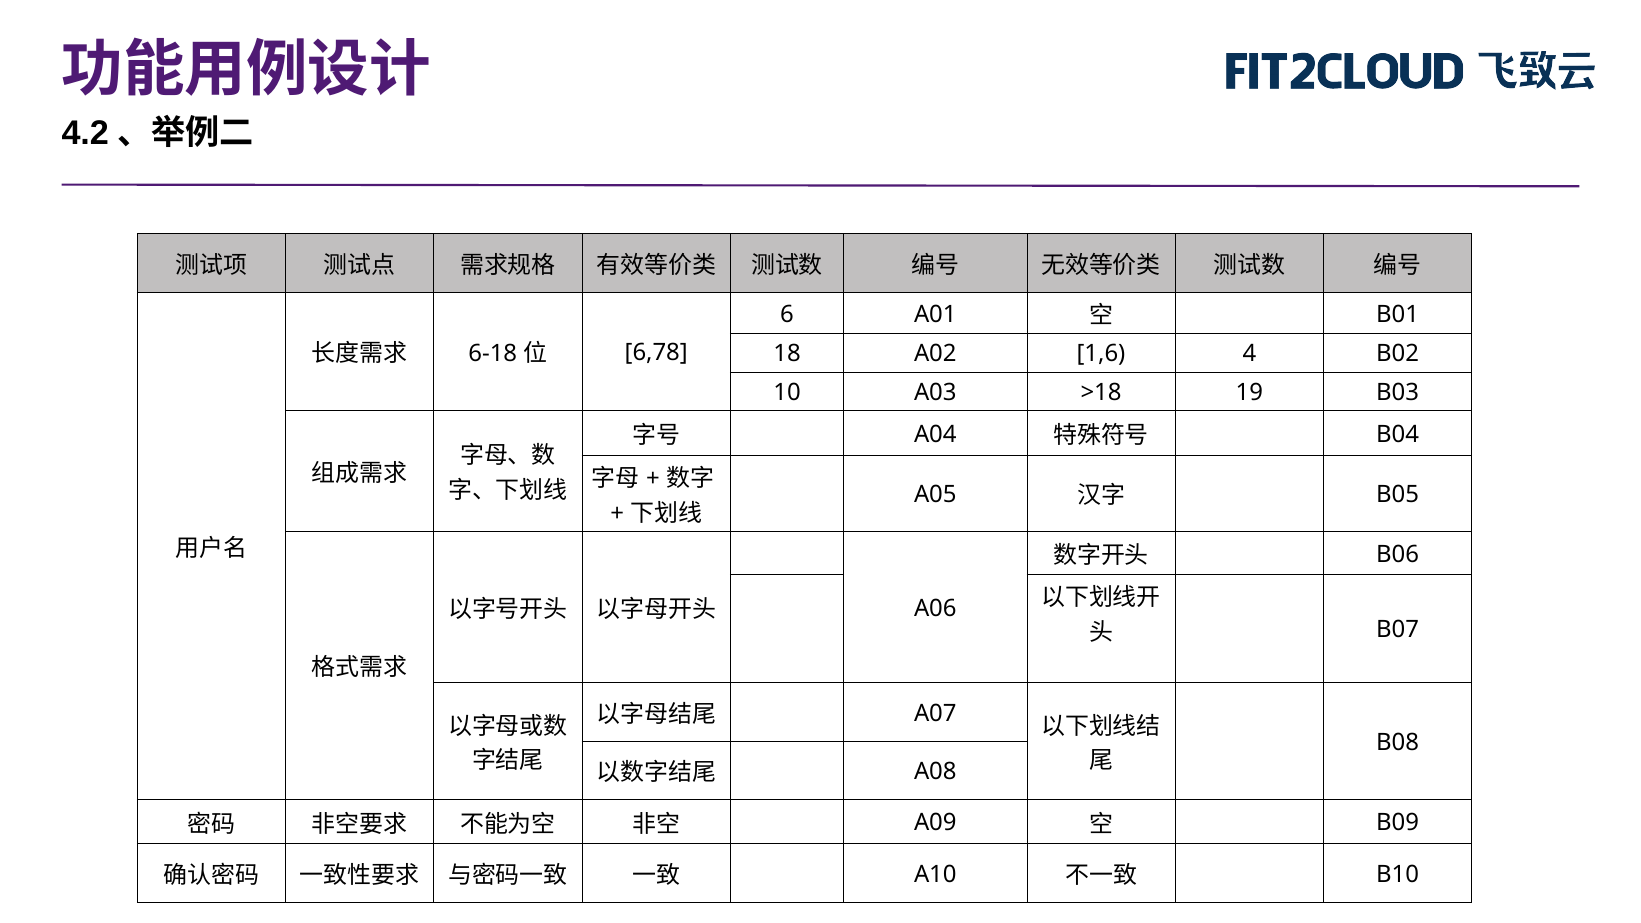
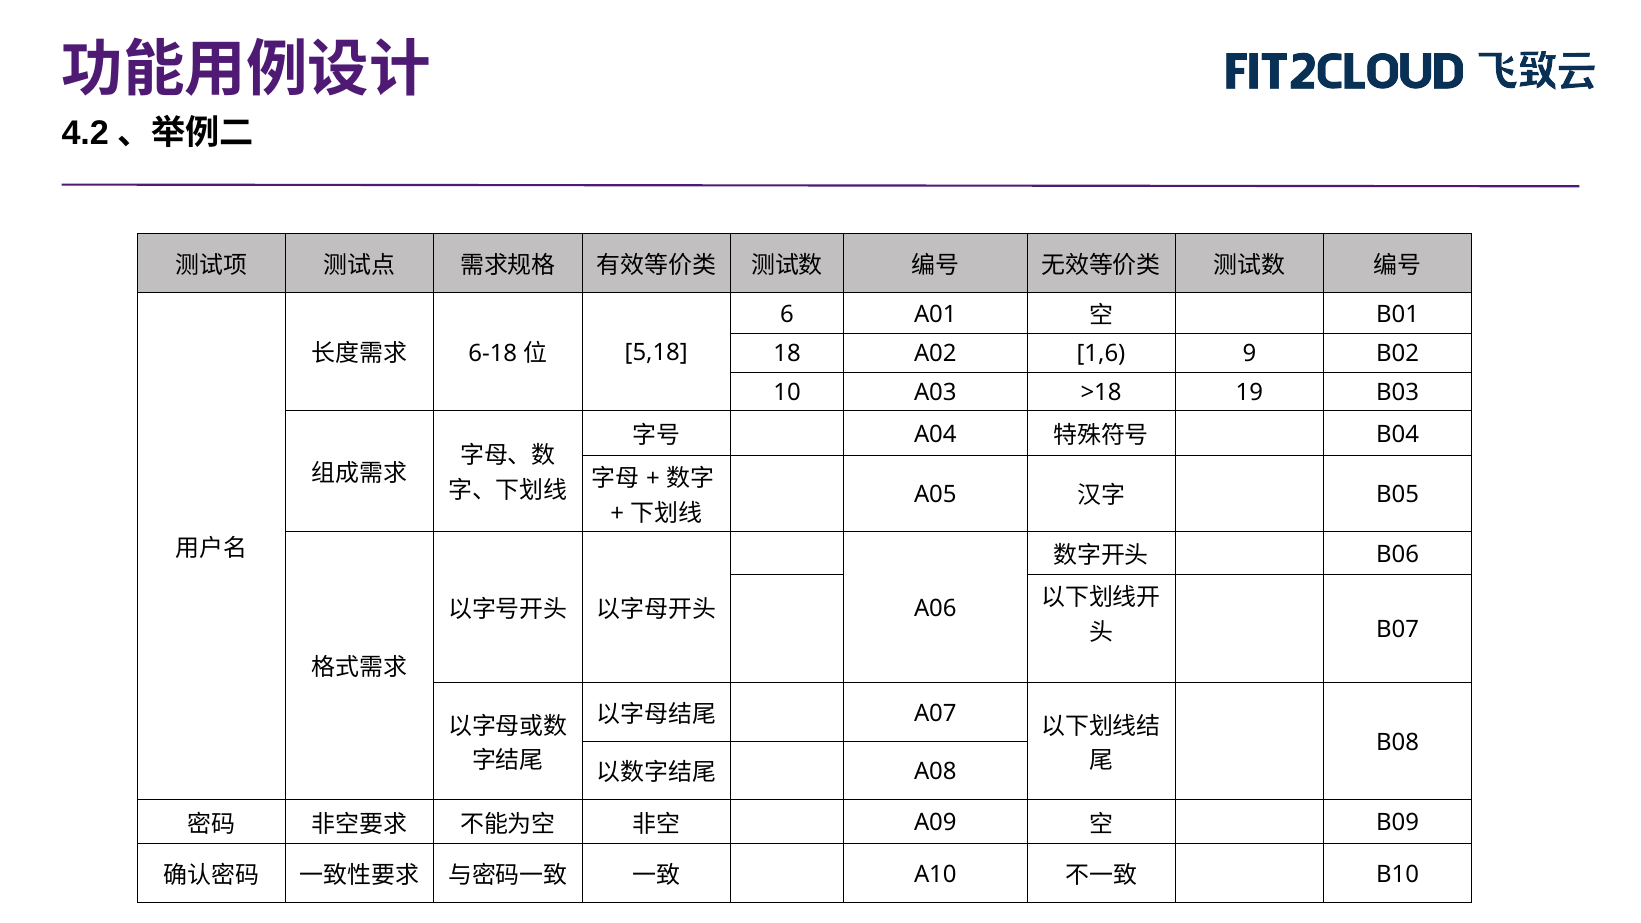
6,78: 6,78 -> 5,18
4: 4 -> 9
